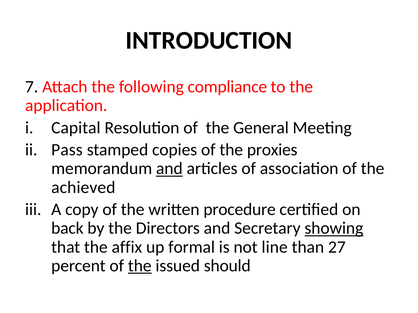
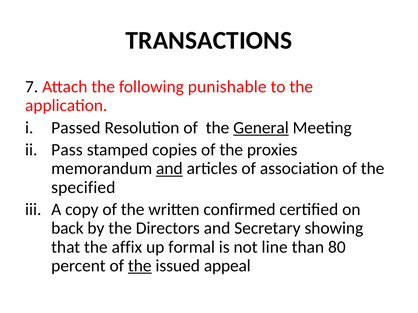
INTRODUCTION: INTRODUCTION -> TRANSACTIONS
compliance: compliance -> punishable
Capital: Capital -> Passed
General underline: none -> present
achieved: achieved -> specified
procedure: procedure -> confirmed
showing underline: present -> none
27: 27 -> 80
should: should -> appeal
